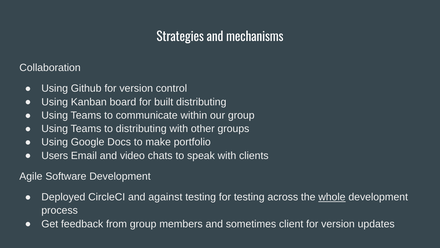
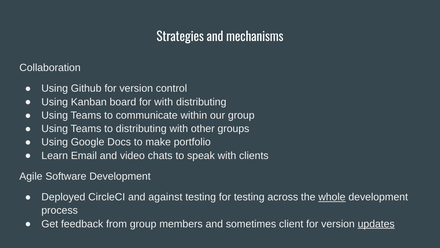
for built: built -> with
Users: Users -> Learn
updates underline: none -> present
